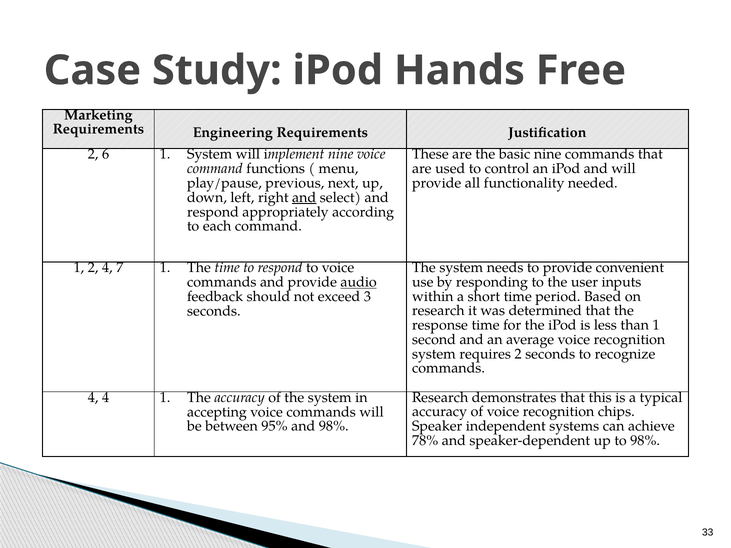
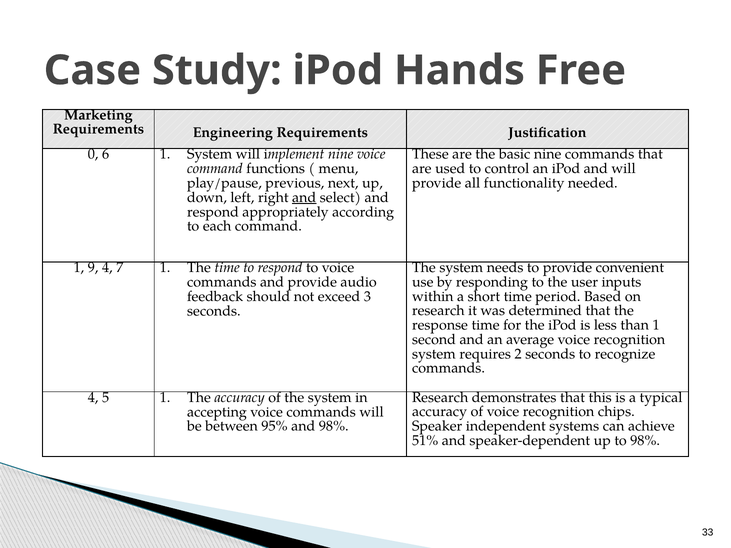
2 at (93, 154): 2 -> 0
1 2: 2 -> 9
audio underline: present -> none
4 4: 4 -> 5
78%: 78% -> 51%
